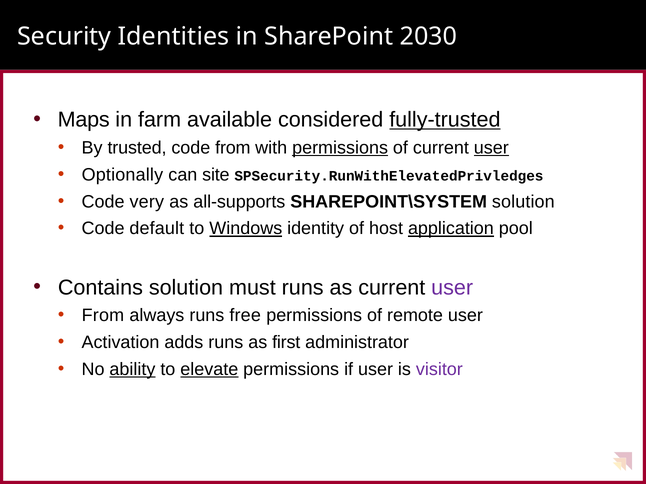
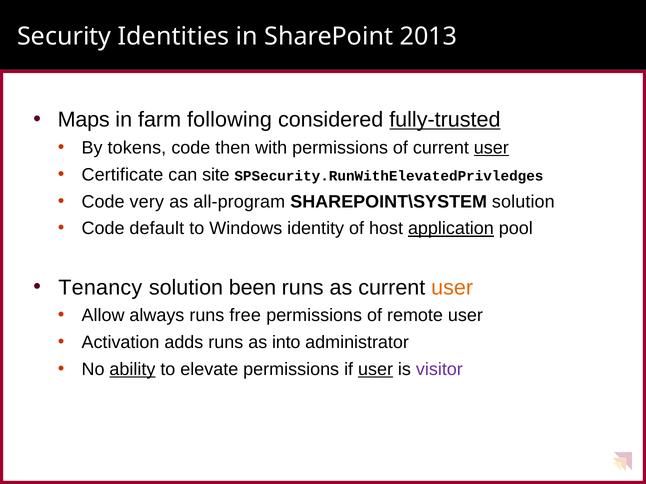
2030: 2030 -> 2013
available: available -> following
trusted: trusted -> tokens
code from: from -> then
permissions at (340, 148) underline: present -> none
Optionally: Optionally -> Certificate
all-supports: all-supports -> all-program
Windows underline: present -> none
Contains: Contains -> Tenancy
must: must -> been
user at (452, 288) colour: purple -> orange
From at (103, 316): From -> Allow
first: first -> into
elevate underline: present -> none
user at (376, 370) underline: none -> present
